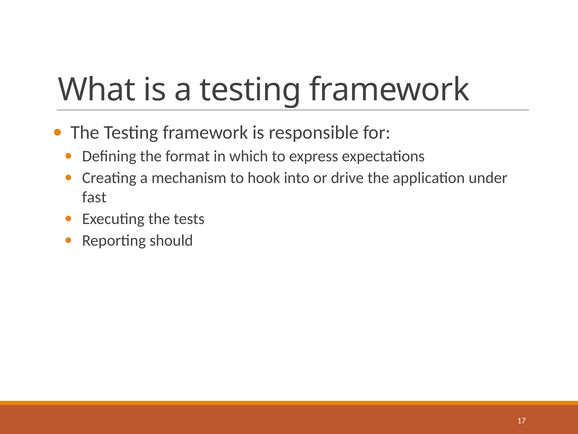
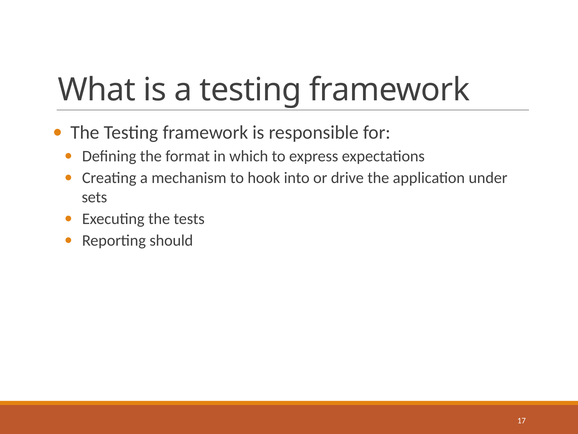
fast: fast -> sets
